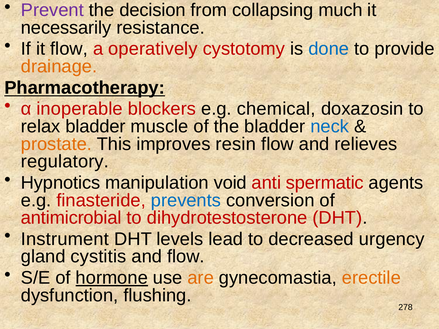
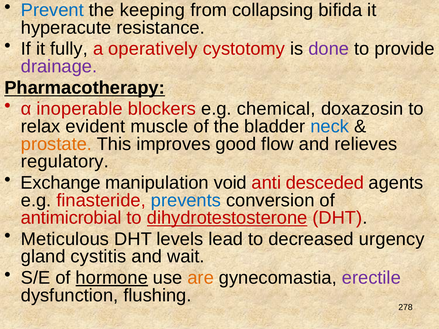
Prevent colour: purple -> blue
decision: decision -> keeping
much: much -> bifida
necessarily: necessarily -> hyperacute
it flow: flow -> fully
done colour: blue -> purple
drainage colour: orange -> purple
relax bladder: bladder -> evident
resin: resin -> good
Hypnotics: Hypnotics -> Exchange
spermatic: spermatic -> desceded
dihydrotestosterone underline: none -> present
Instrument: Instrument -> Meticulous
and flow: flow -> wait
erectile colour: orange -> purple
